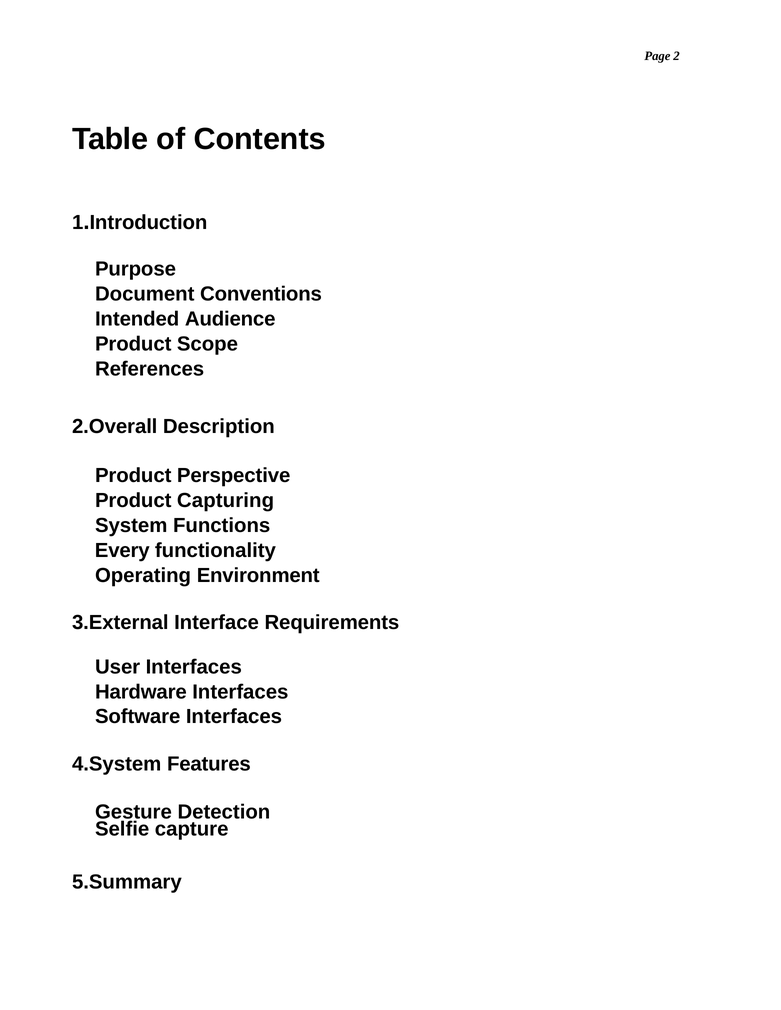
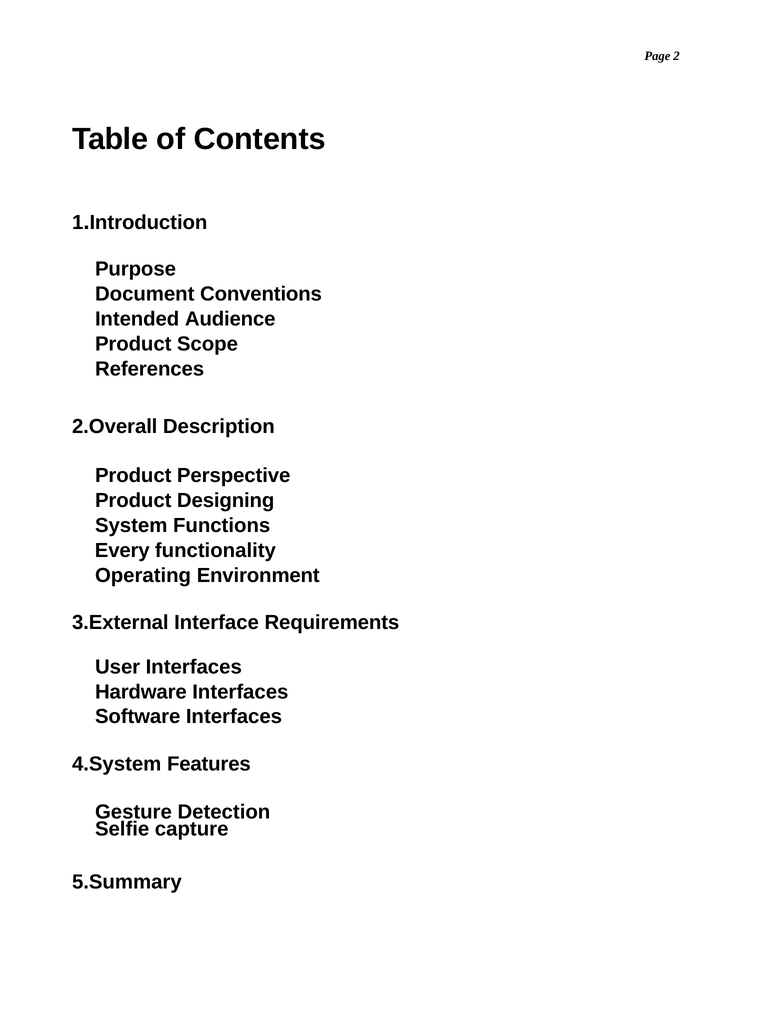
Capturing: Capturing -> Designing
